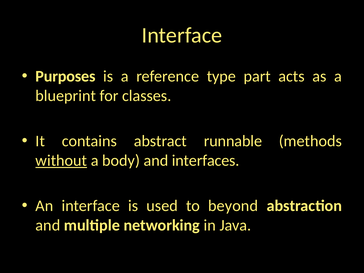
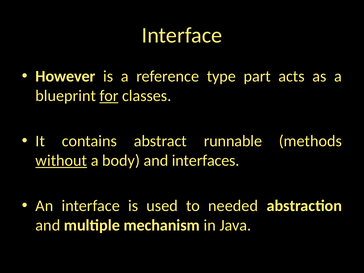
Purposes: Purposes -> However
for underline: none -> present
beyond: beyond -> needed
networking: networking -> mechanism
